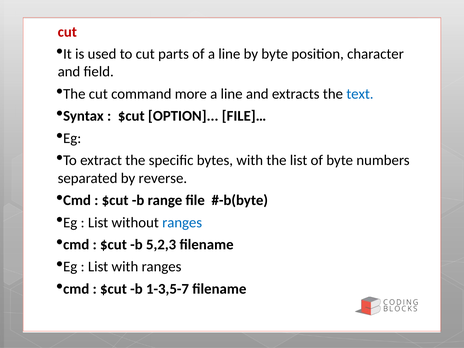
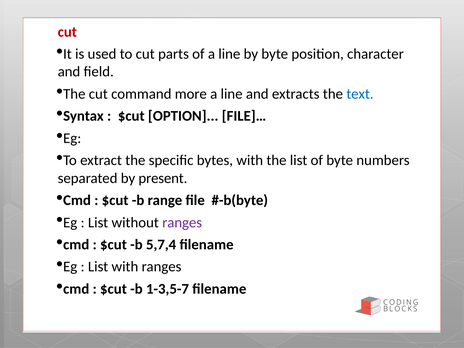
reverse: reverse -> present
ranges at (182, 222) colour: blue -> purple
5,2,3: 5,2,3 -> 5,7,4
